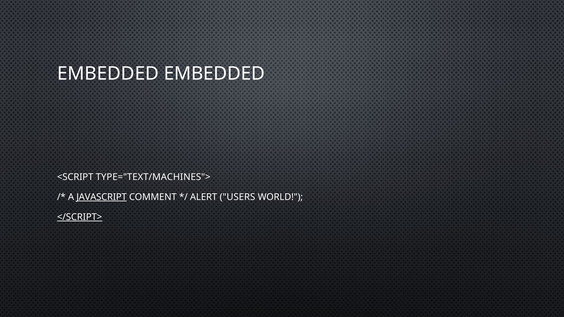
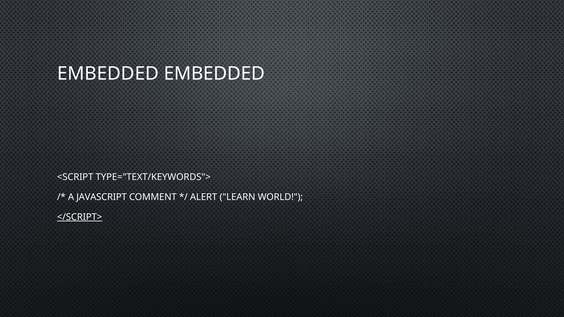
TYPE="TEXT/MACHINES">: TYPE="TEXT/MACHINES"> -> TYPE="TEXT/KEYWORDS">
JAVASCRIPT underline: present -> none
USERS: USERS -> LEARN
